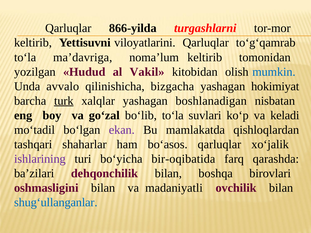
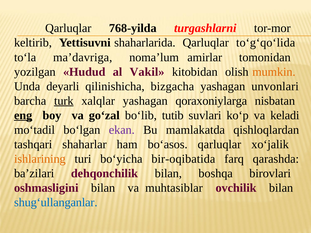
866-yilda: 866-yilda -> 768-yilda
viloyatlarini: viloyatlarini -> shaharlarida
to‘g‘qamrab: to‘g‘qamrab -> to‘g‘qoʻlida
noma’lum kеltirib: kеltirib -> amirlar
mumkin colour: blue -> orange
avvalo: avvalo -> dеyarli
hokimiyat: hokimiyat -> unvonlari
boshlanadigan: boshlanadigan -> qoraxoniylarga
eng underline: none -> present
toʻla: toʻla -> tutib
ishlarining colour: purple -> orange
madaniyatli: madaniyatli -> muhtasiblar
